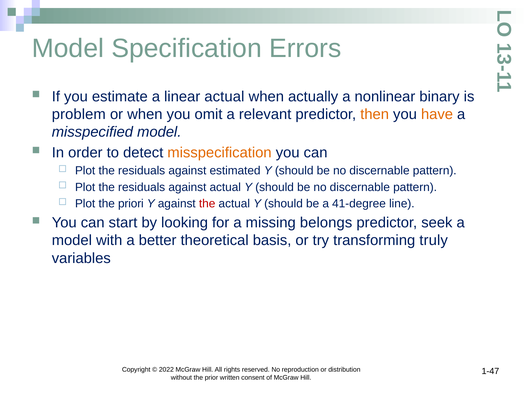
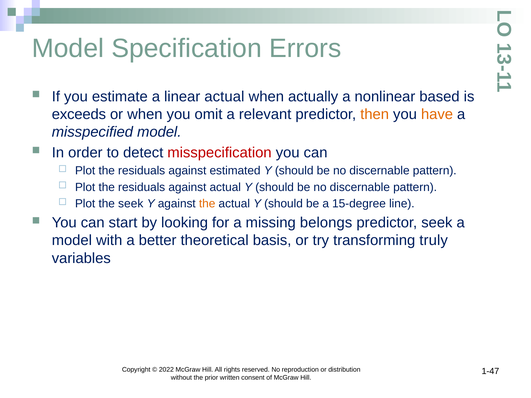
binary: binary -> based
problem: problem -> exceeds
misspecification colour: orange -> red
the priori: priori -> seek
the at (207, 204) colour: red -> orange
41-degree: 41-degree -> 15-degree
